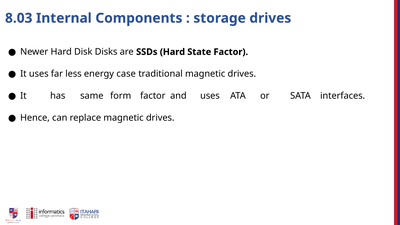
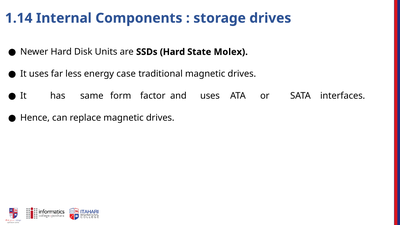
8.03: 8.03 -> 1.14
Disks: Disks -> Units
State Factor: Factor -> Molex
